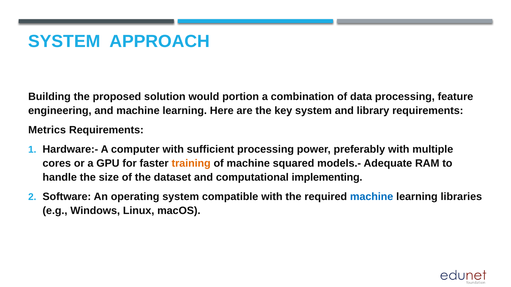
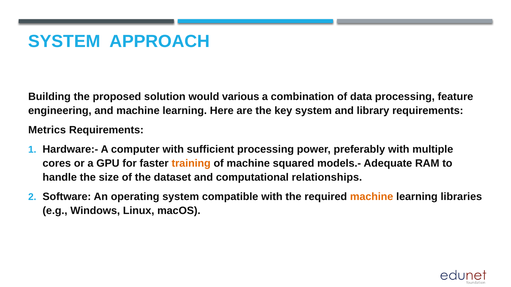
portion: portion -> various
implementing: implementing -> relationships
machine at (372, 197) colour: blue -> orange
